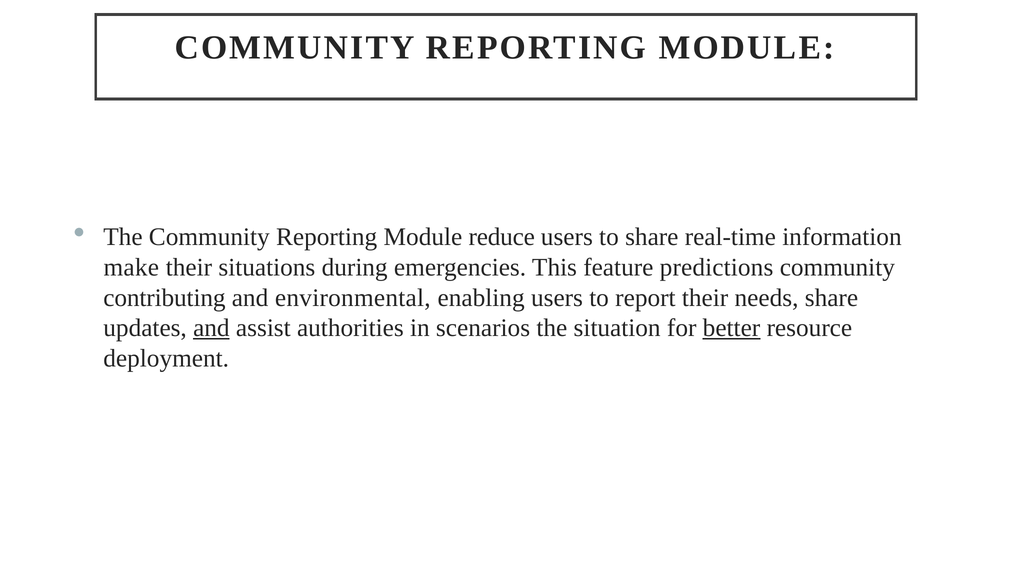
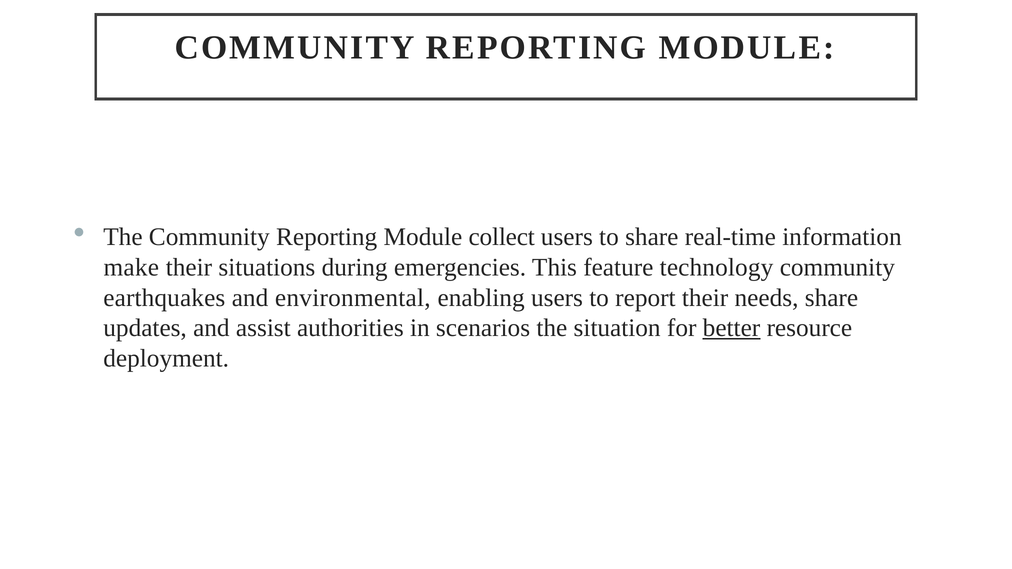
reduce: reduce -> collect
predictions: predictions -> technology
contributing: contributing -> earthquakes
and at (211, 328) underline: present -> none
